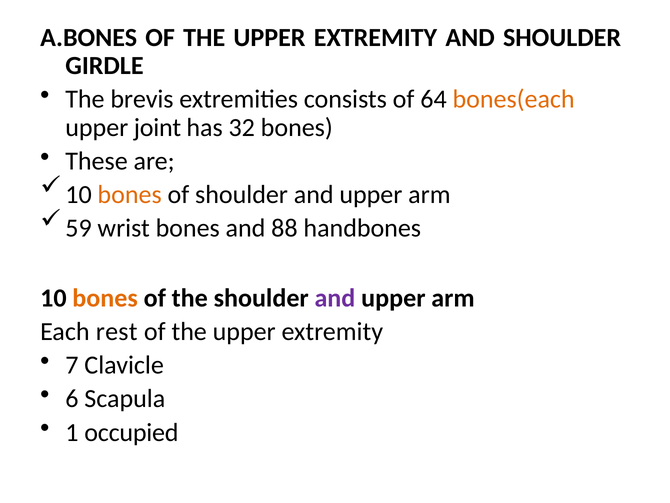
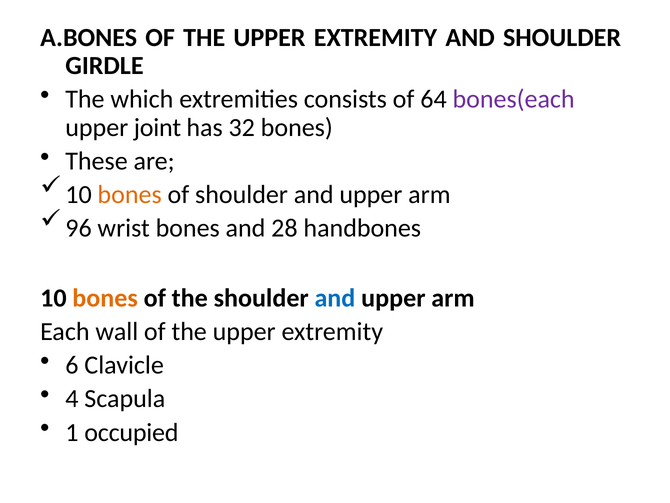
brevis: brevis -> which
bones(each colour: orange -> purple
59: 59 -> 96
88: 88 -> 28
and at (335, 298) colour: purple -> blue
rest: rest -> wall
7: 7 -> 6
6: 6 -> 4
